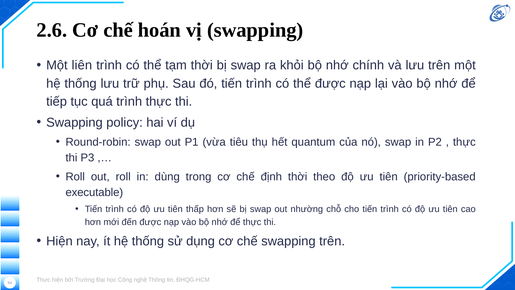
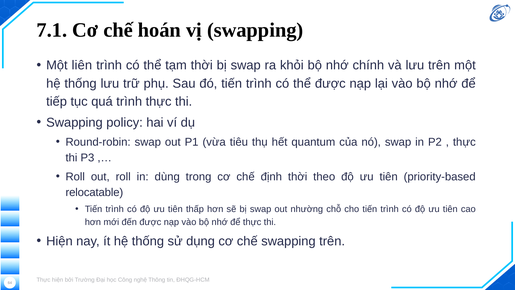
2.6: 2.6 -> 7.1
executable: executable -> relocatable
